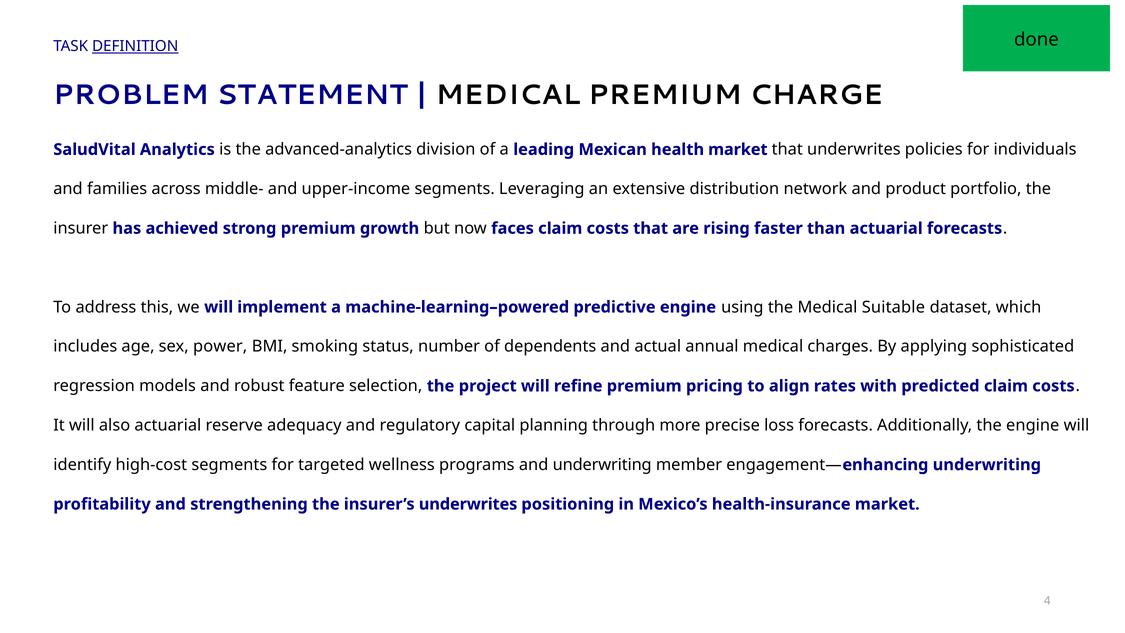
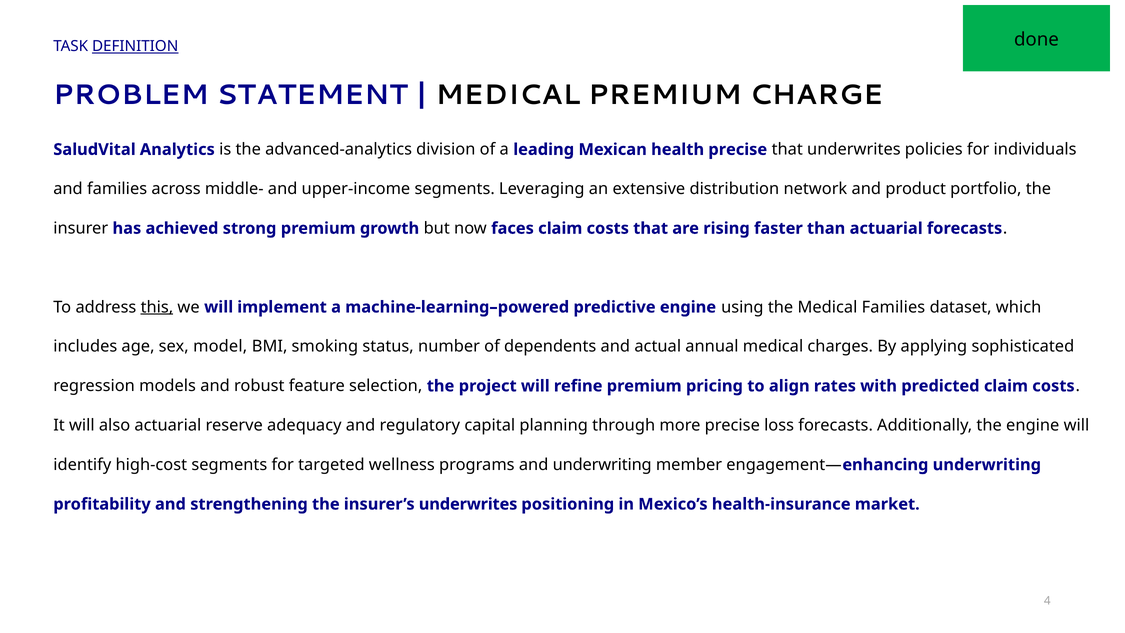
health market: market -> precise
this underline: none -> present
Medical Suitable: Suitable -> Families
power: power -> model
